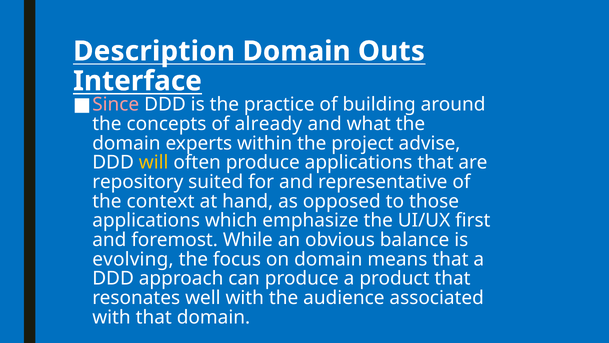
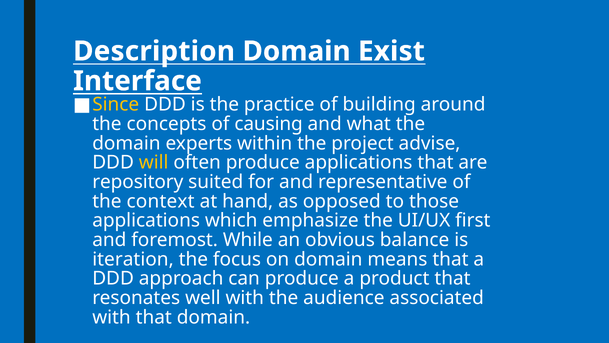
Outs: Outs -> Exist
Since colour: pink -> yellow
already: already -> causing
evolving: evolving -> iteration
